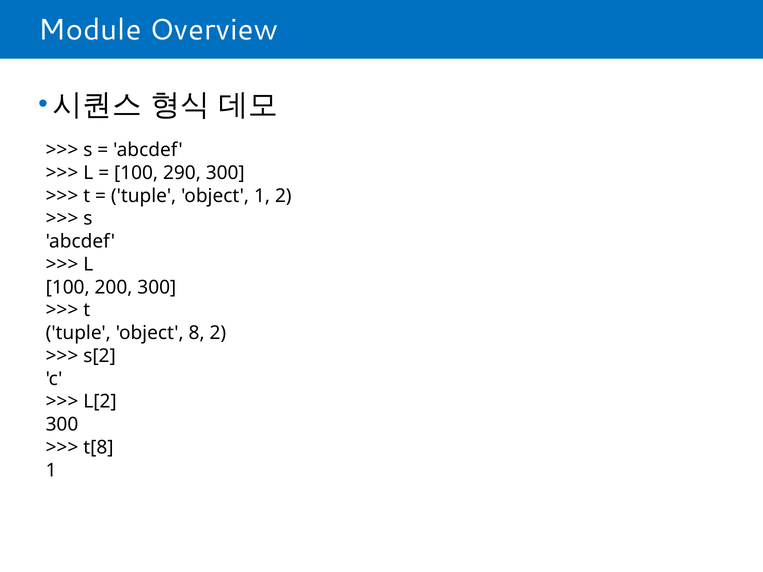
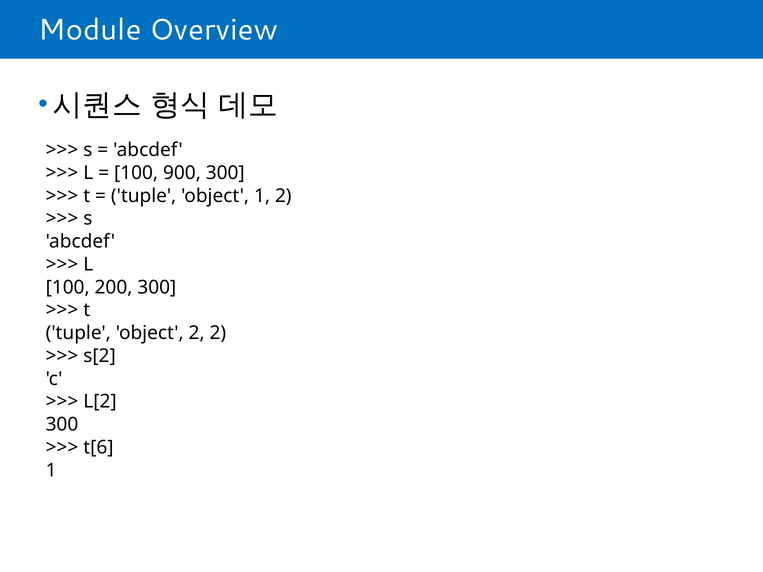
290: 290 -> 900
object 8: 8 -> 2
t[8: t[8 -> t[6
